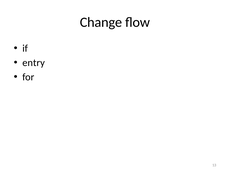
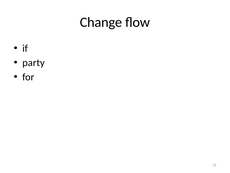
entry: entry -> party
